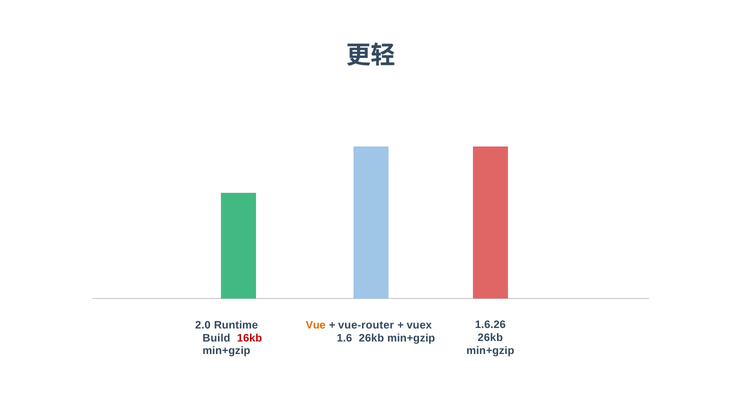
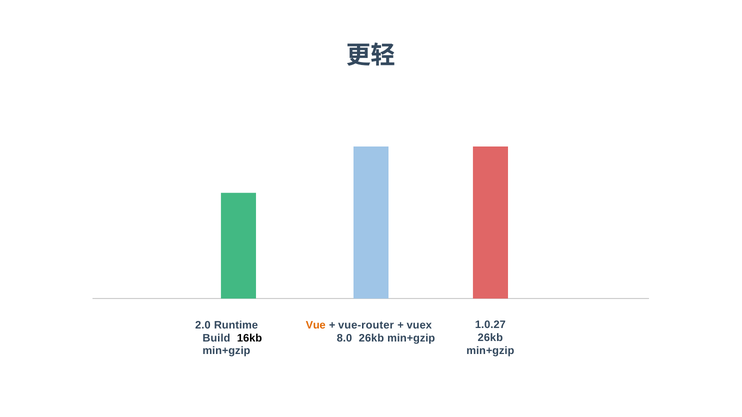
1.6.26: 1.6.26 -> 1.0.27
16kb colour: red -> black
1.6: 1.6 -> 8.0
